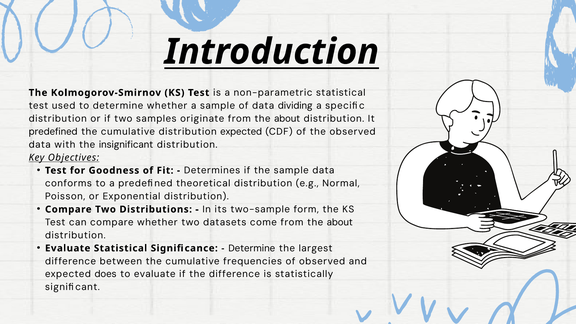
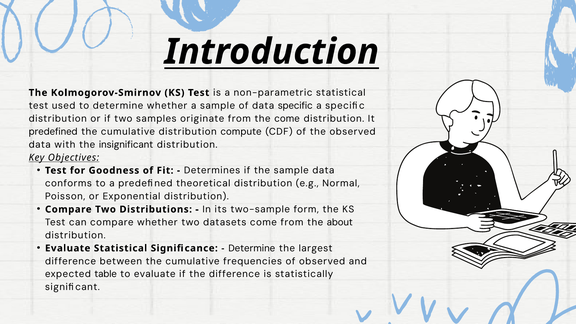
data dividing: dividing -> specific
originate from the about: about -> come
distribution expected: expected -> compute
does: does -> table
